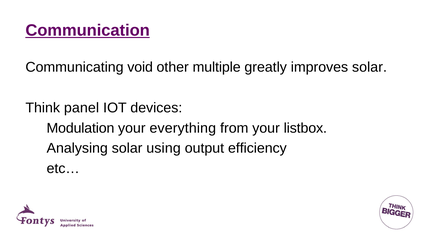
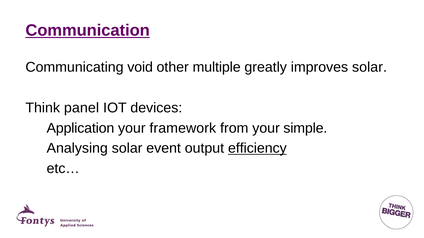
Modulation: Modulation -> Application
everything: everything -> framework
listbox: listbox -> simple
using: using -> event
efficiency underline: none -> present
